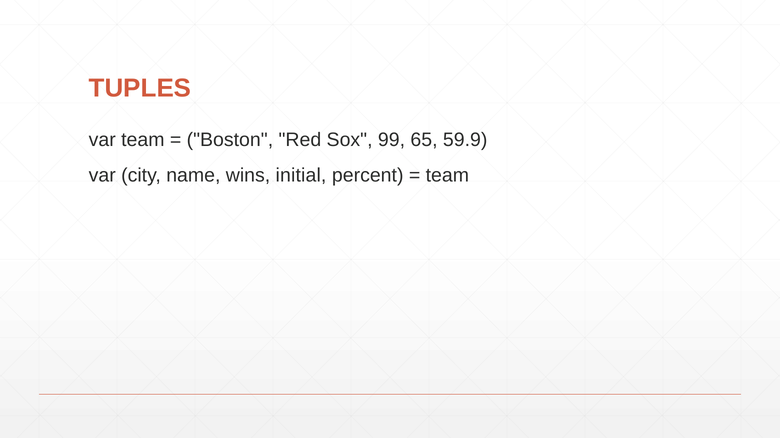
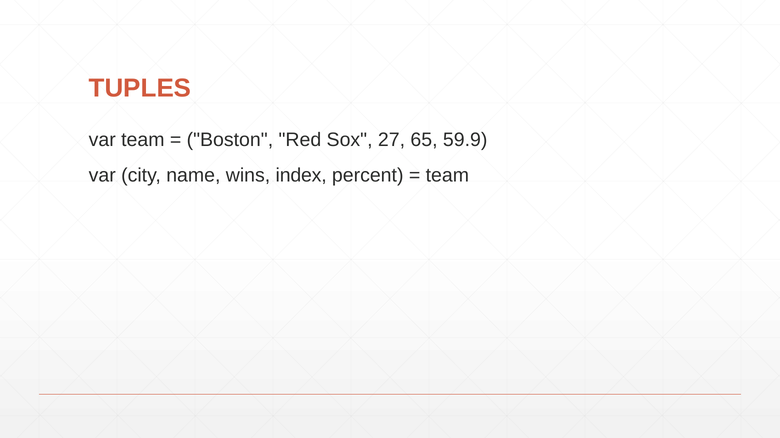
99: 99 -> 27
initial: initial -> index
